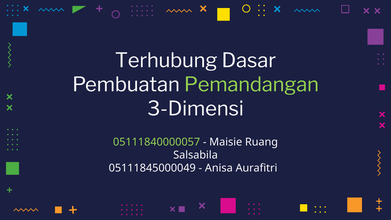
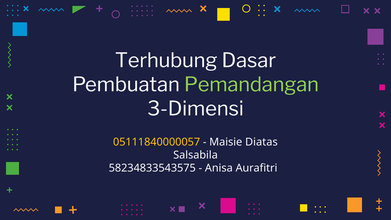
05111840000057 colour: light green -> yellow
Ruang: Ruang -> Diatas
05111845000049: 05111845000049 -> 58234833543575
